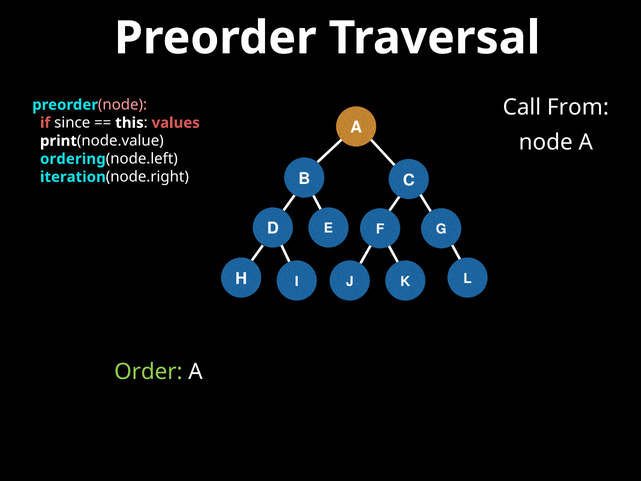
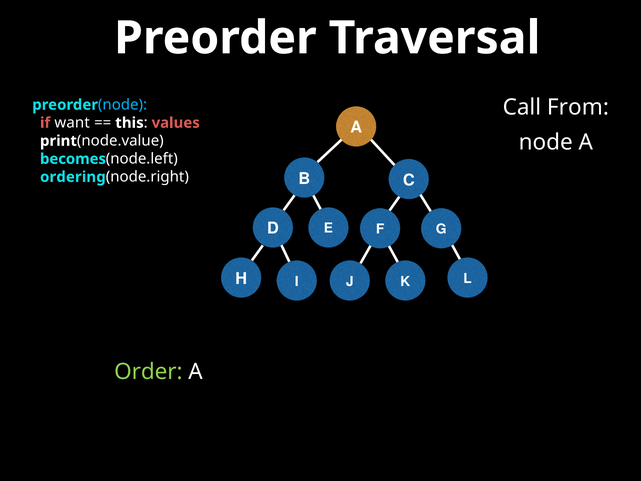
node at (123, 105) colour: pink -> light blue
since: since -> want
ordering: ordering -> becomes
iteration: iteration -> ordering
